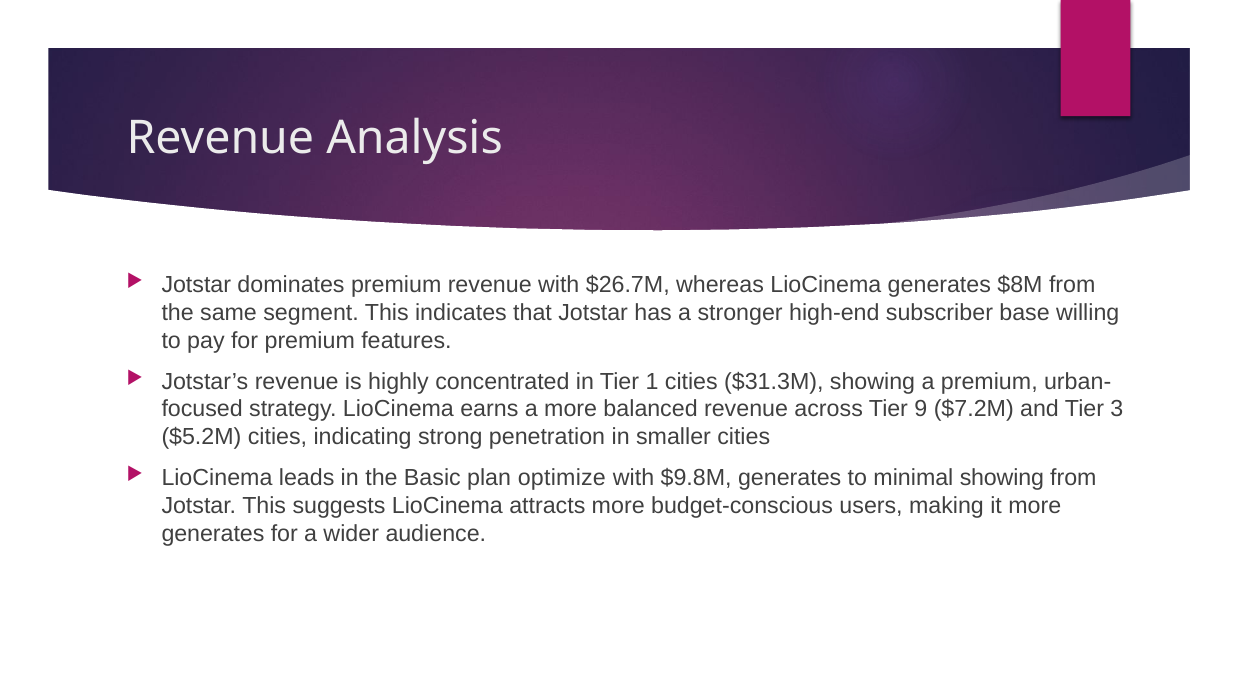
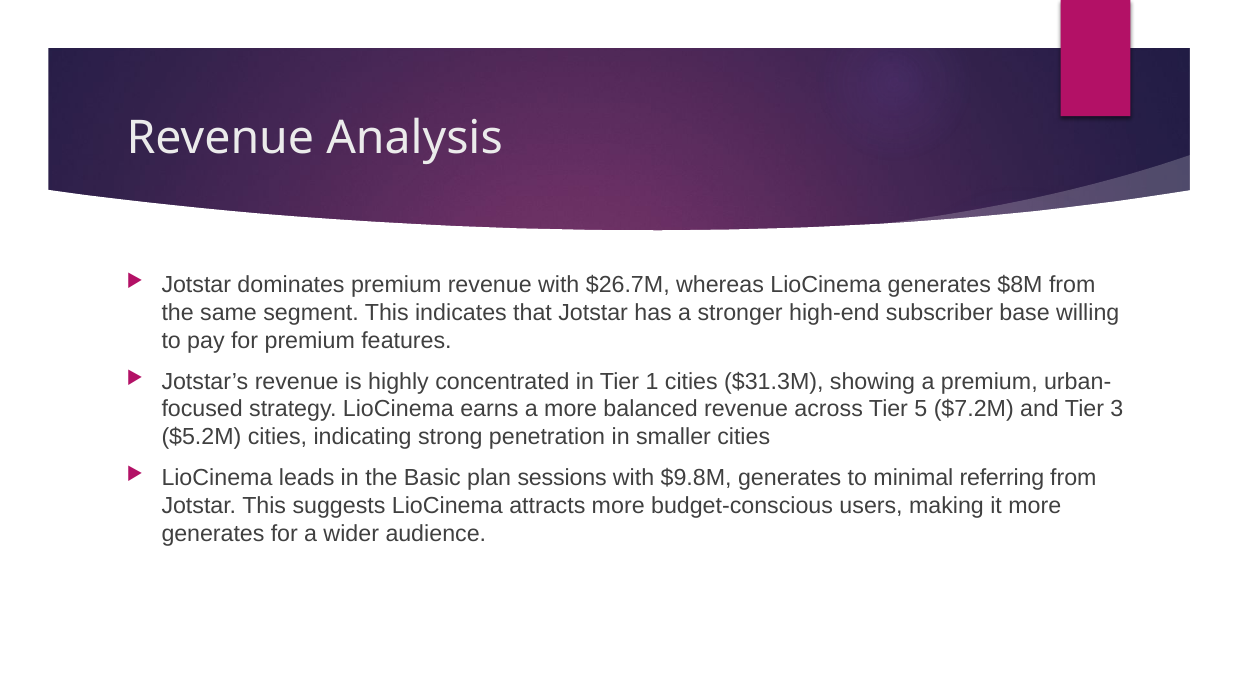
9: 9 -> 5
optimize: optimize -> sessions
minimal showing: showing -> referring
